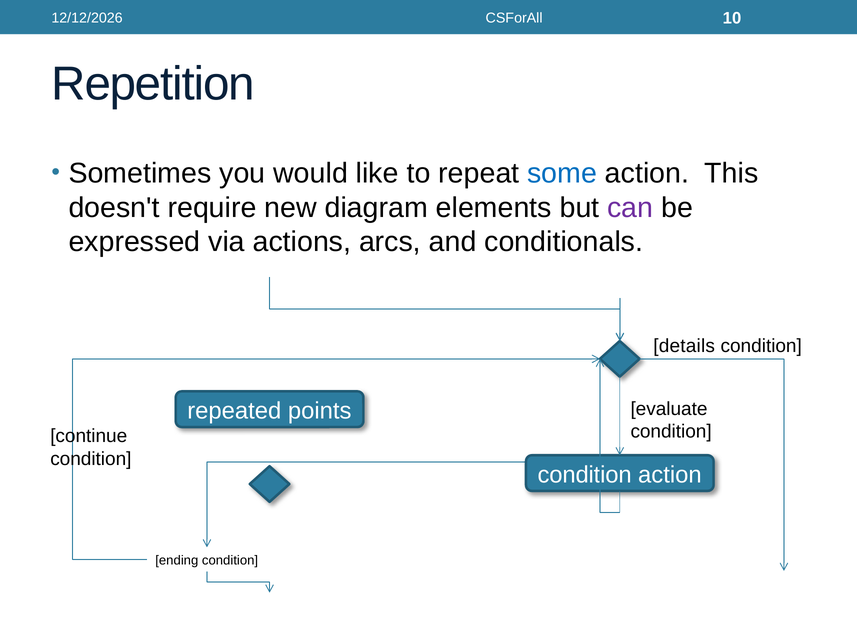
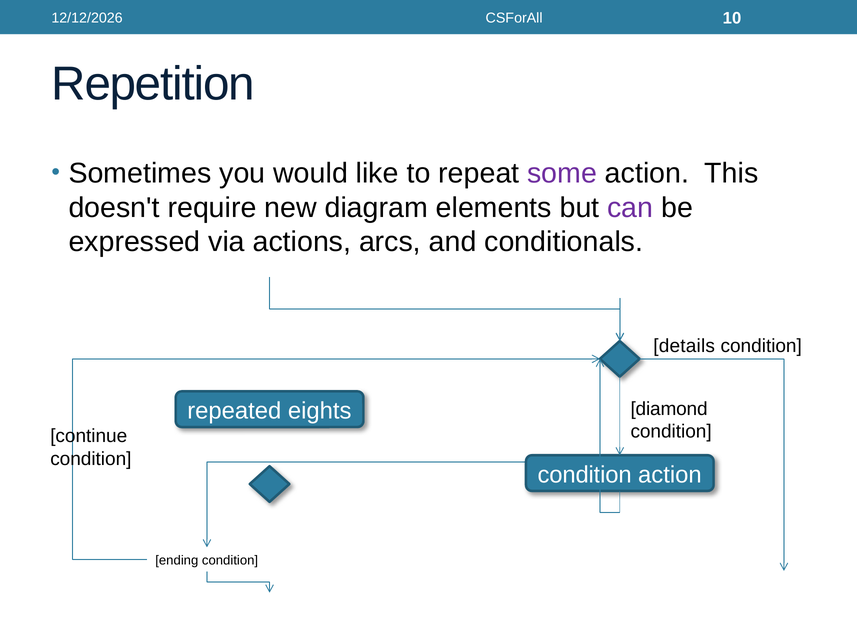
some colour: blue -> purple
points: points -> eights
evaluate: evaluate -> diamond
